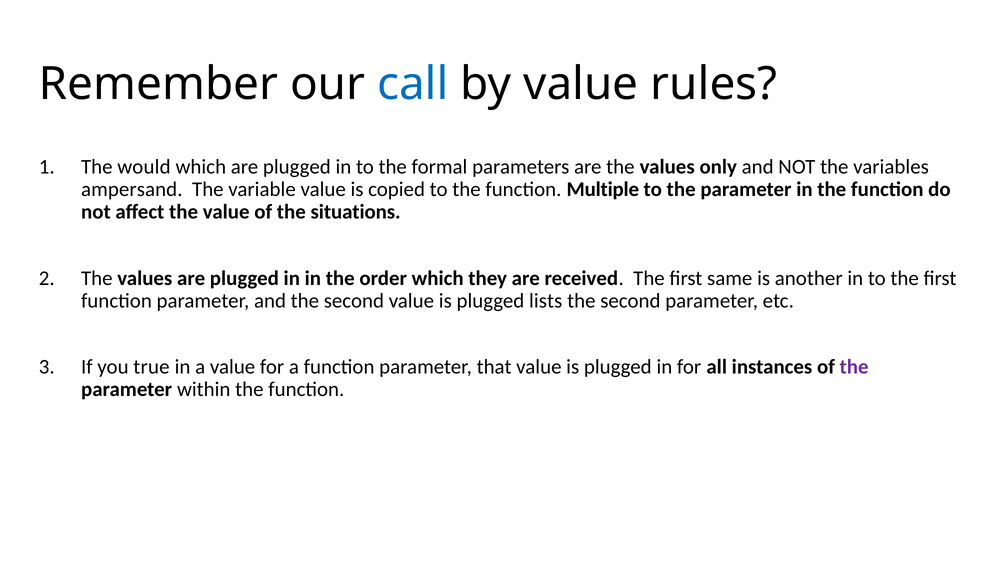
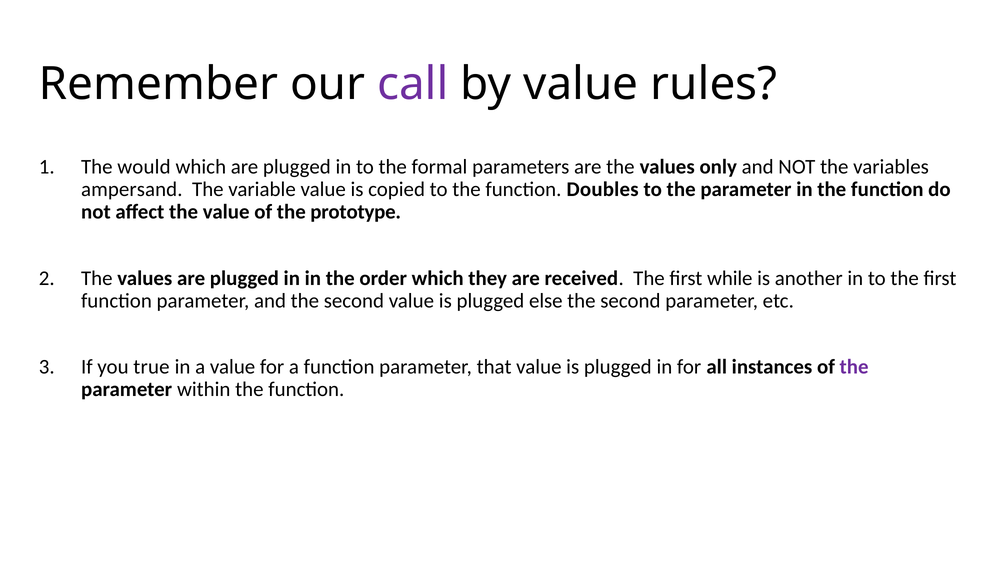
call colour: blue -> purple
Multiple: Multiple -> Doubles
situations: situations -> prototype
same: same -> while
lists: lists -> else
